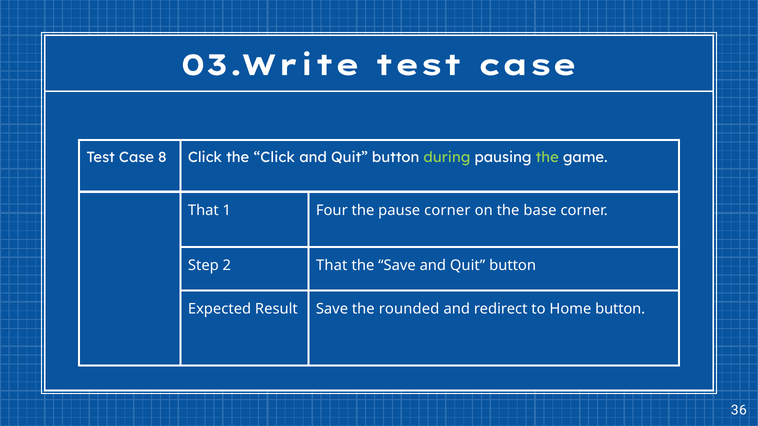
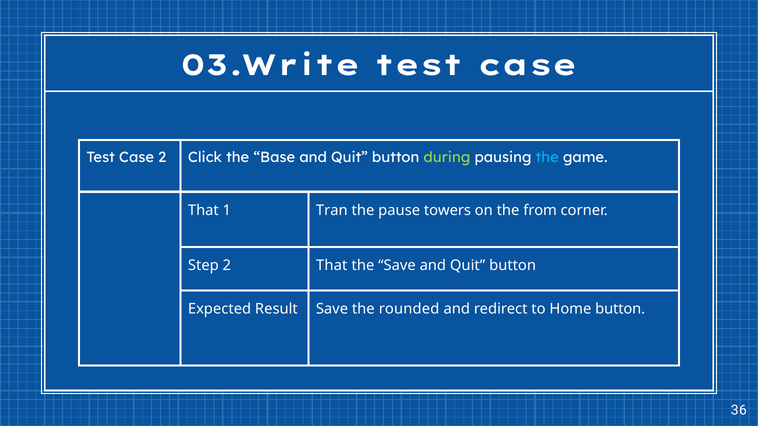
Case 8: 8 -> 2
the Click: Click -> Base
the at (547, 157) colour: light green -> light blue
Four: Four -> Tran
pause corner: corner -> towers
base: base -> from
